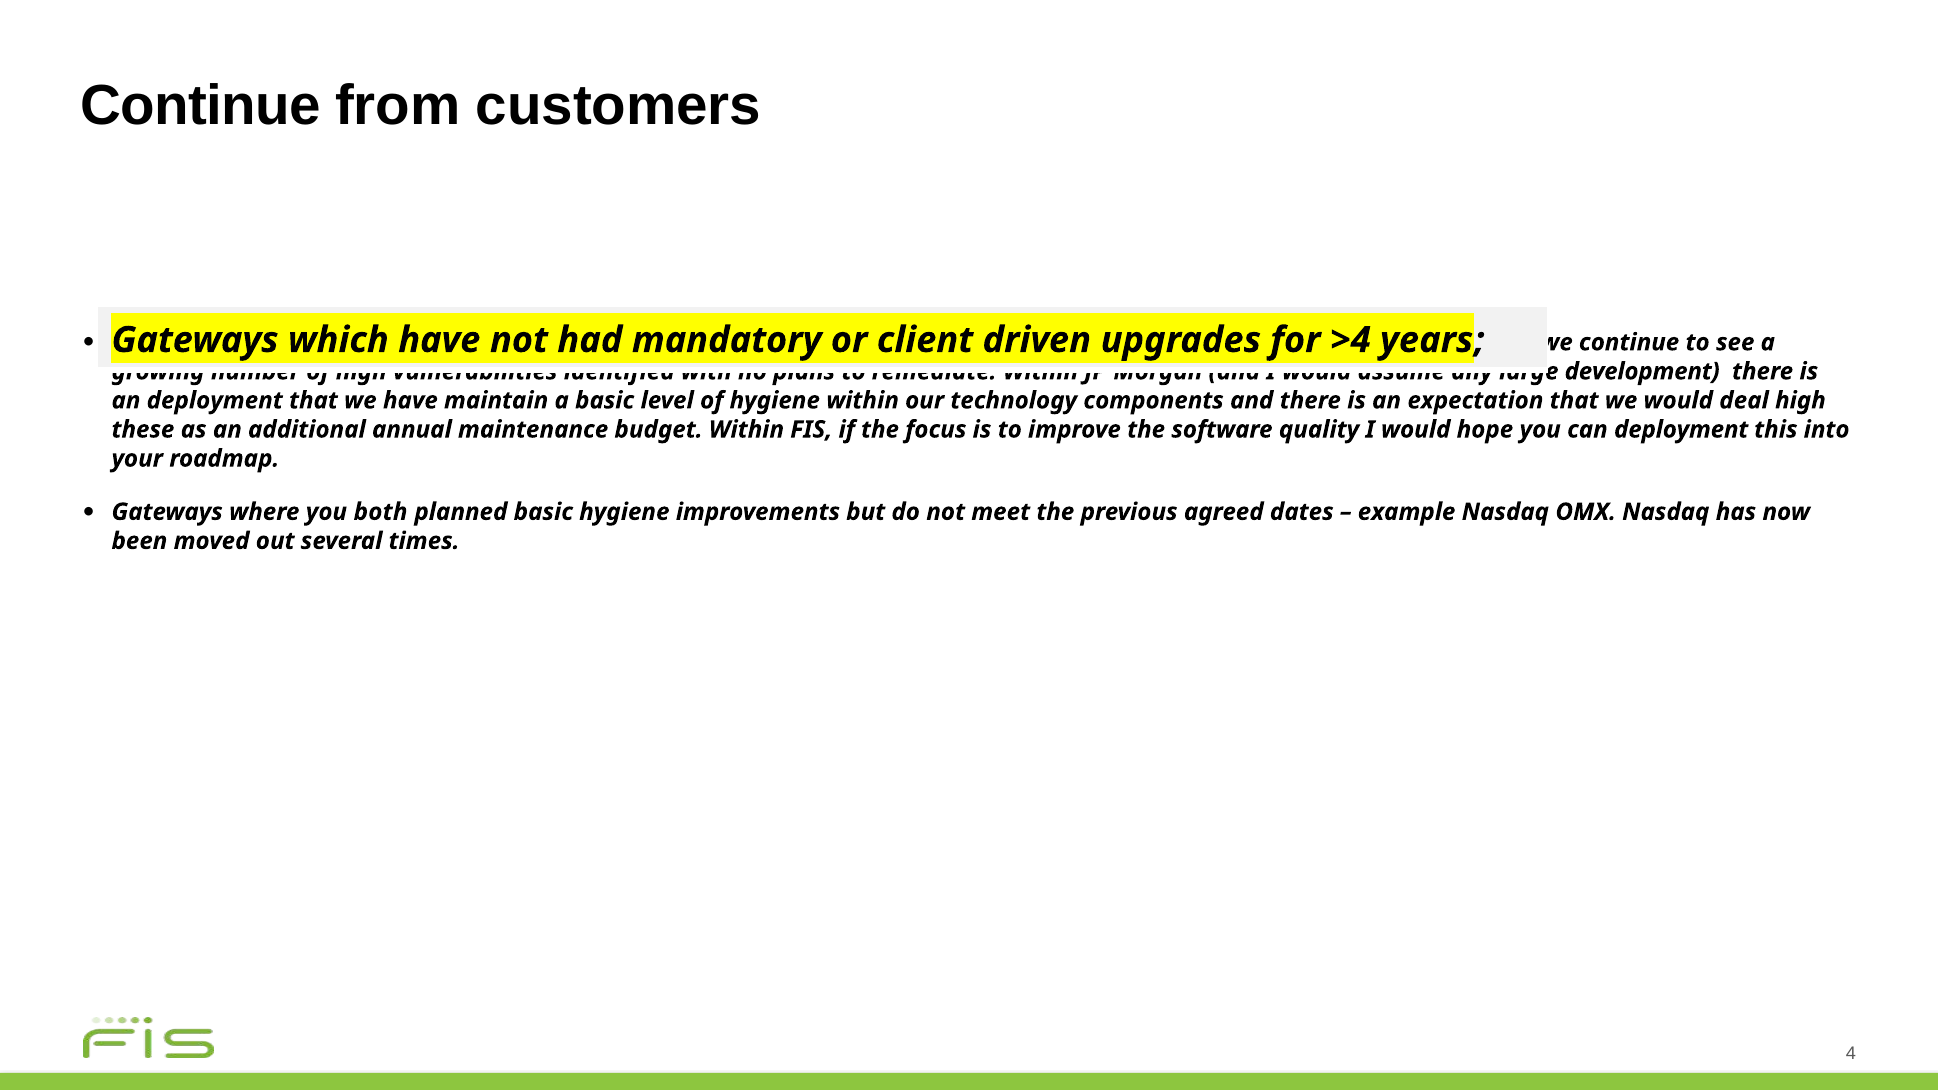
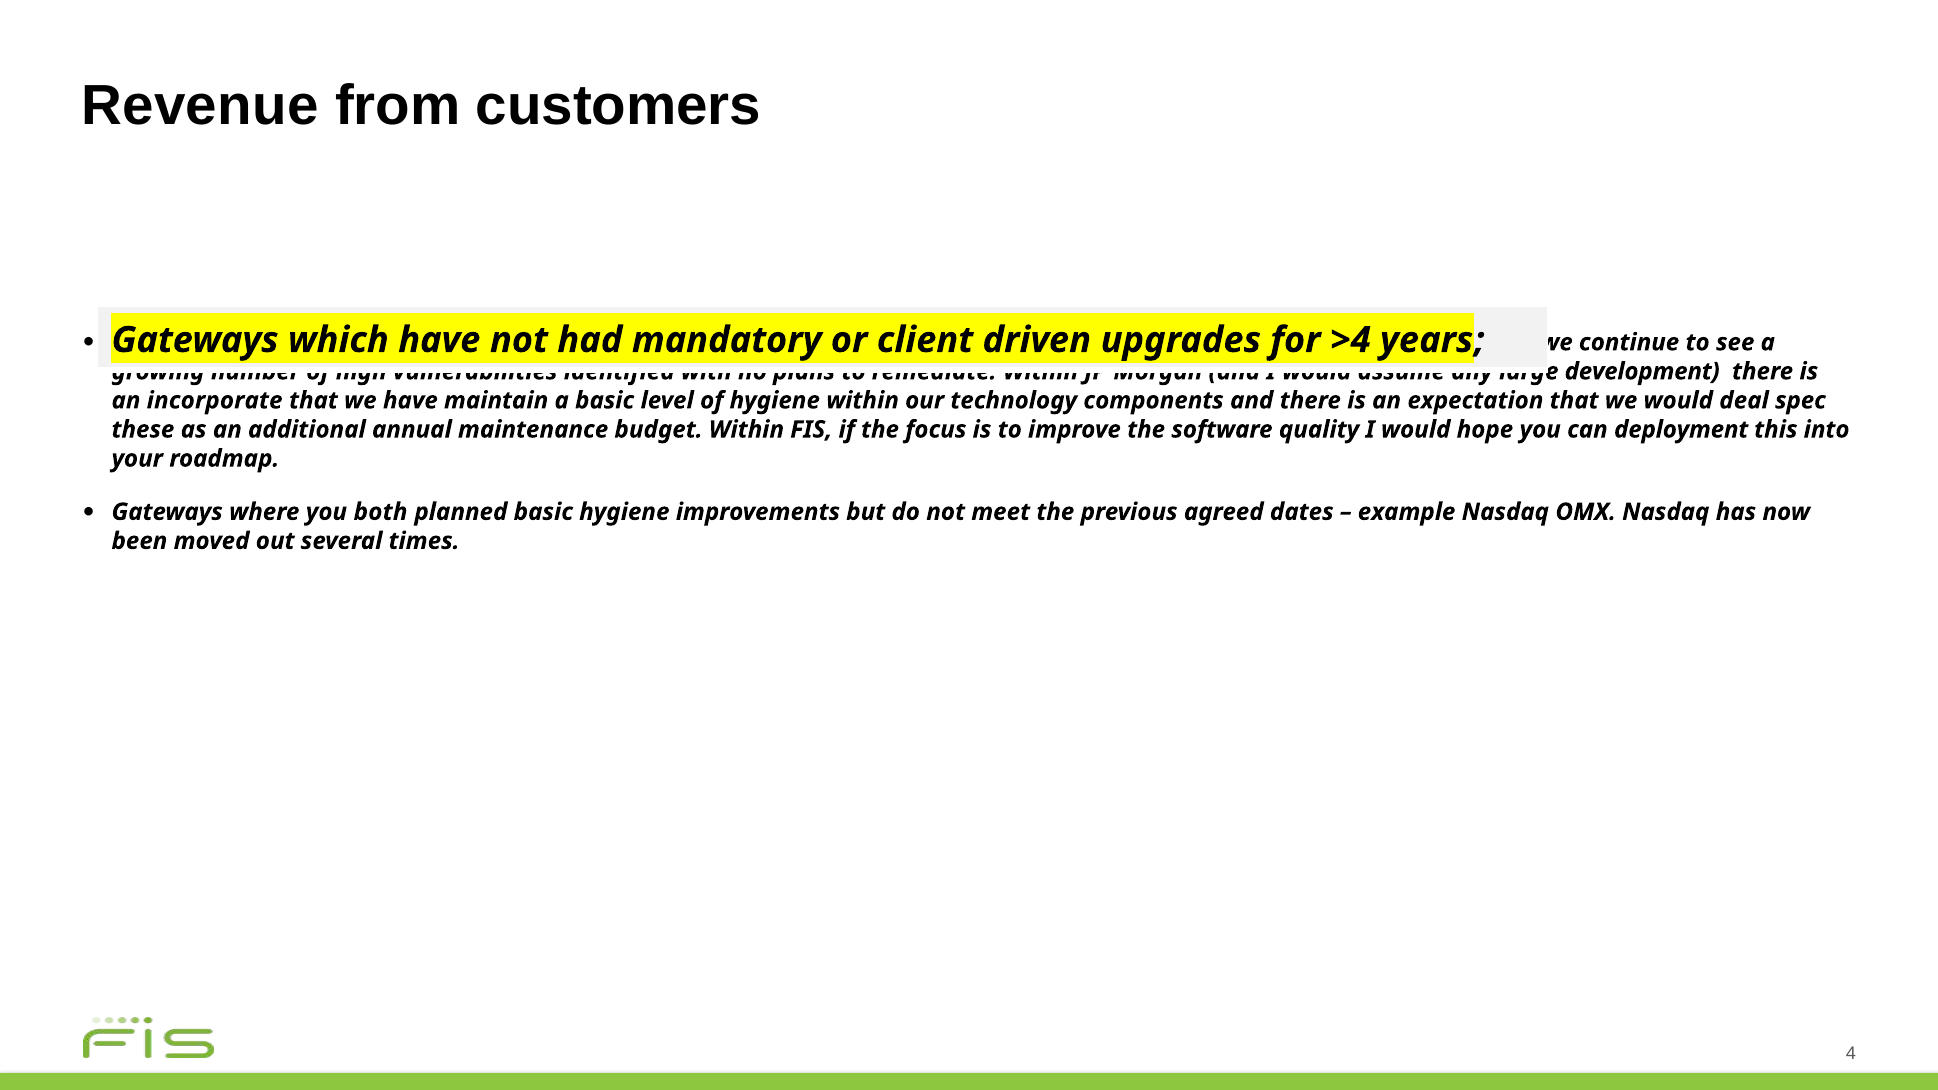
Continue at (200, 106): Continue -> Revenue
an deployment: deployment -> incorporate
deal high: high -> spec
